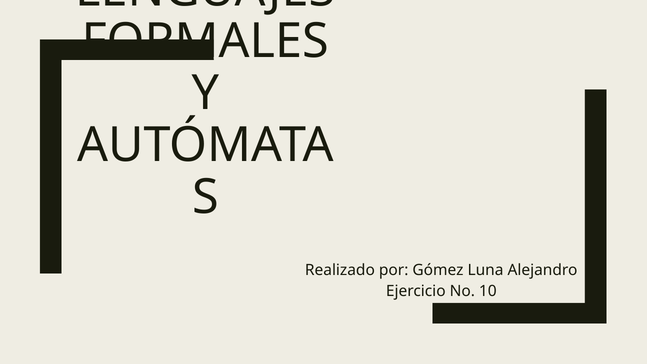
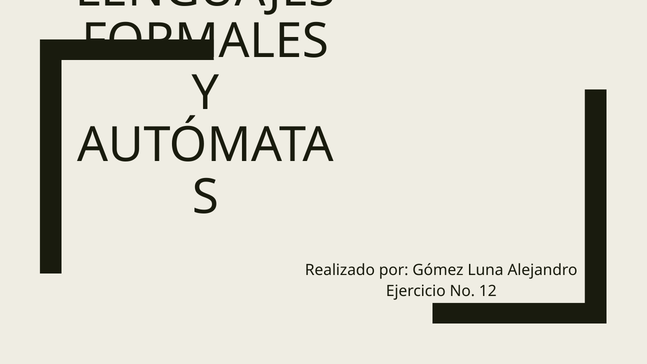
10: 10 -> 12
